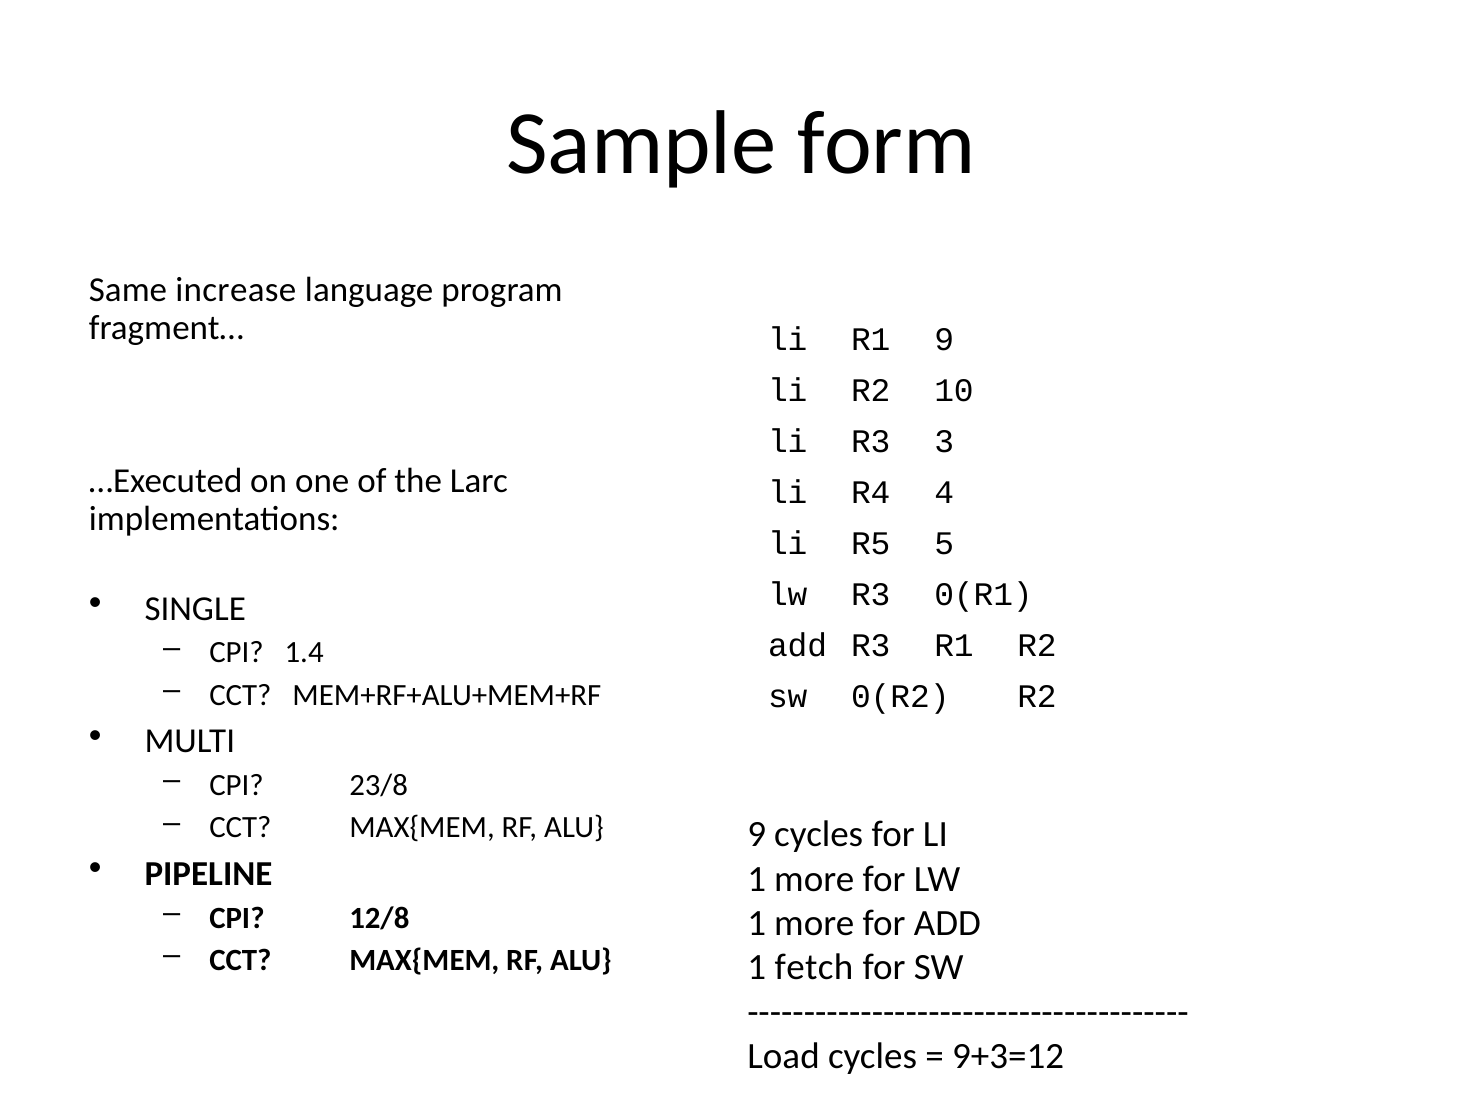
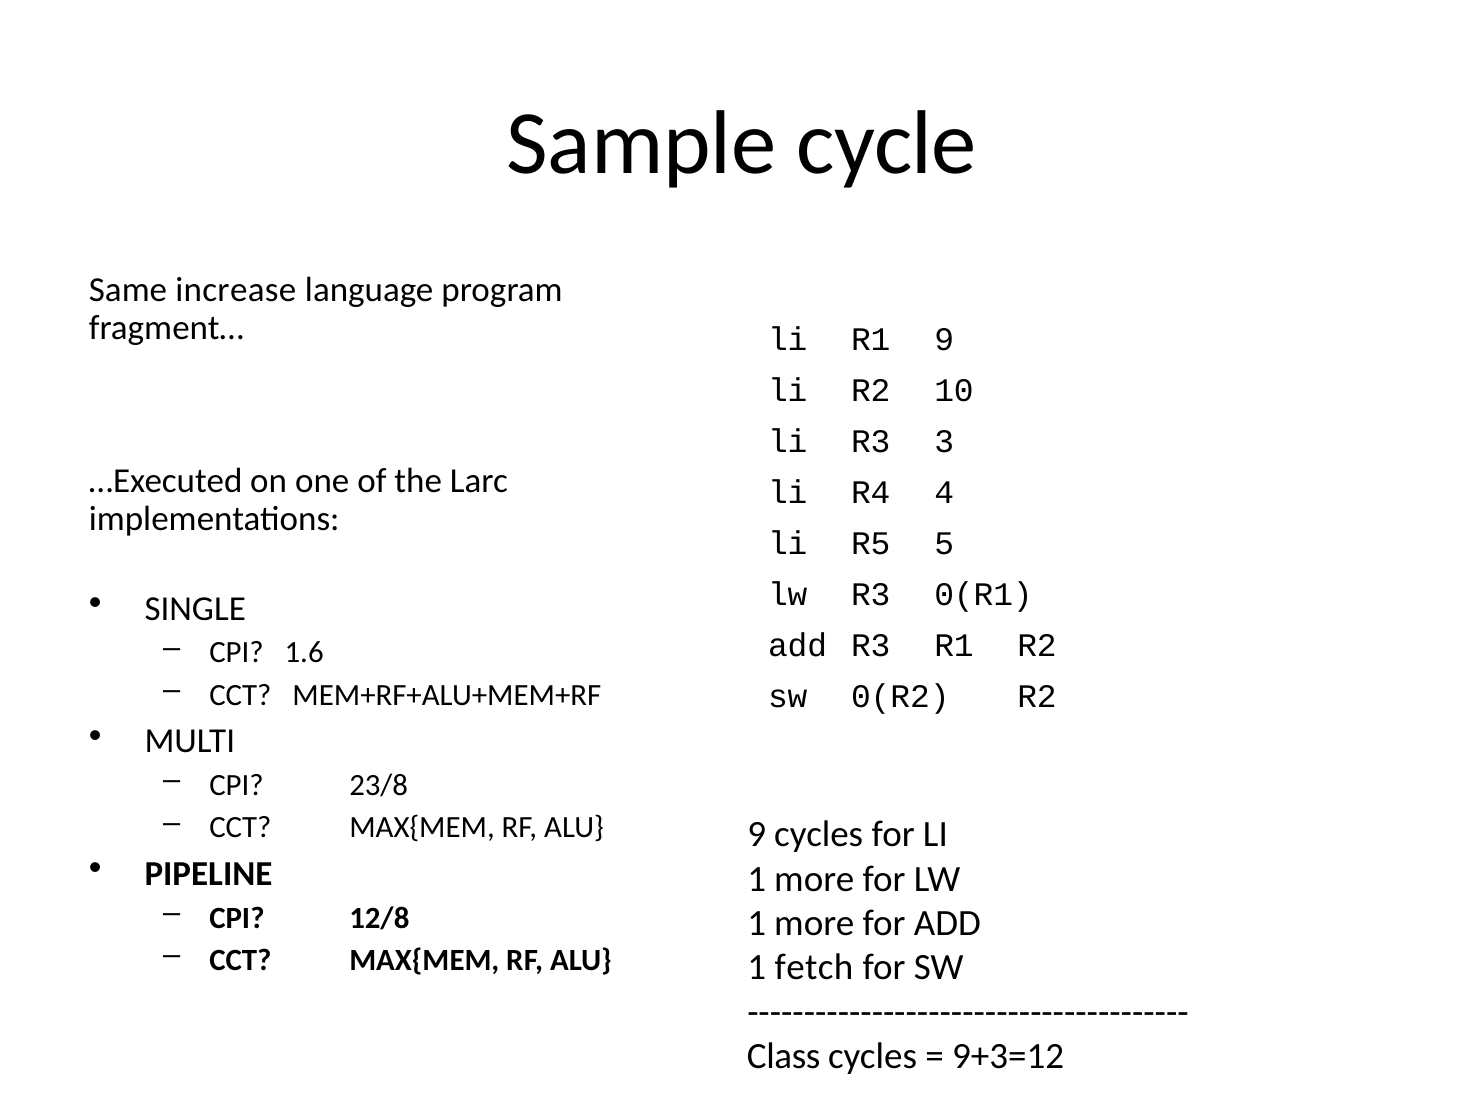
form: form -> cycle
1.4: 1.4 -> 1.6
Load: Load -> Class
